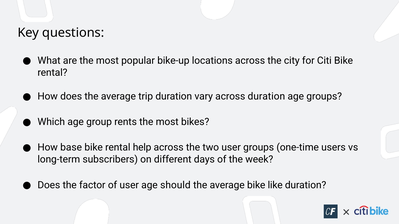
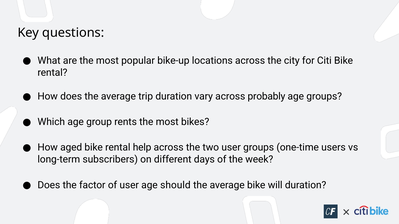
across duration: duration -> probably
base: base -> aged
like: like -> will
